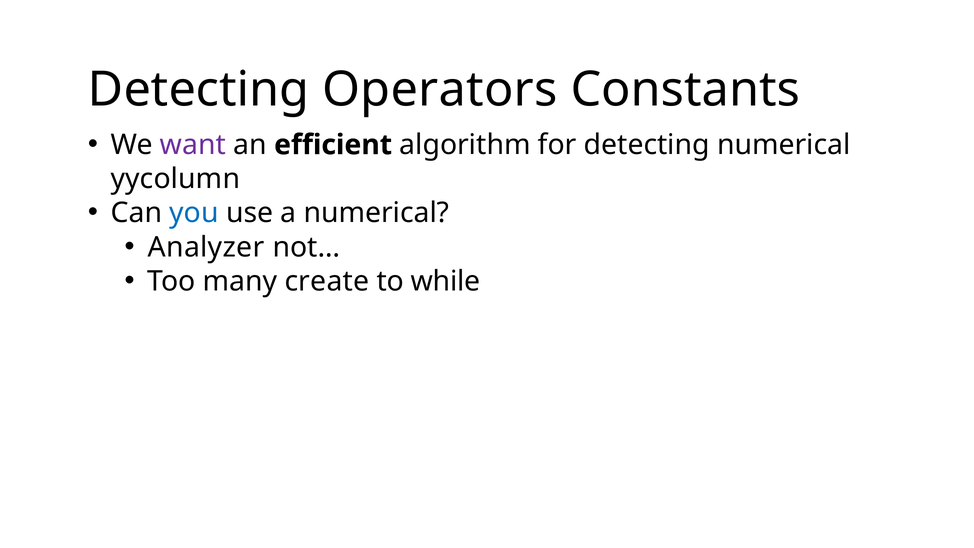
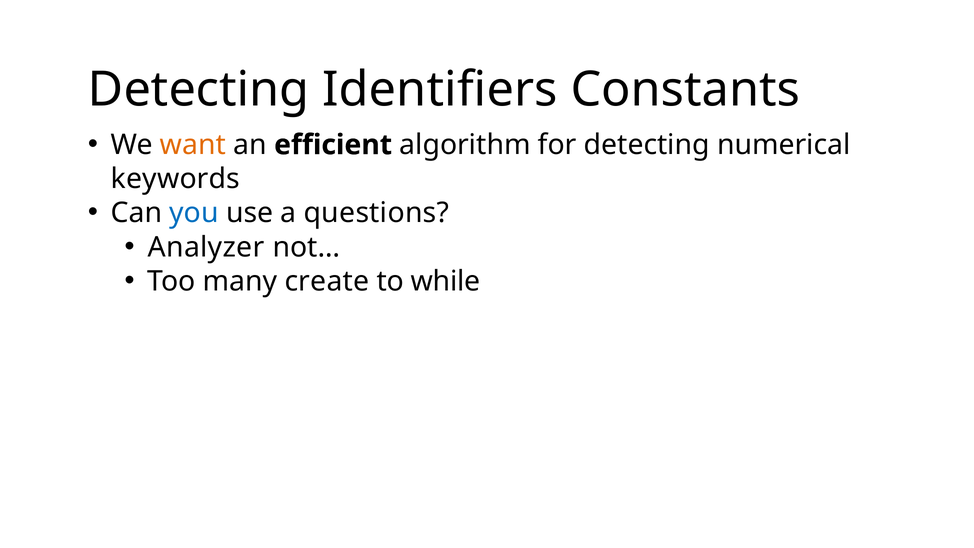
Operators: Operators -> Identifiers
want colour: purple -> orange
yycolumn: yycolumn -> keywords
a numerical: numerical -> questions
